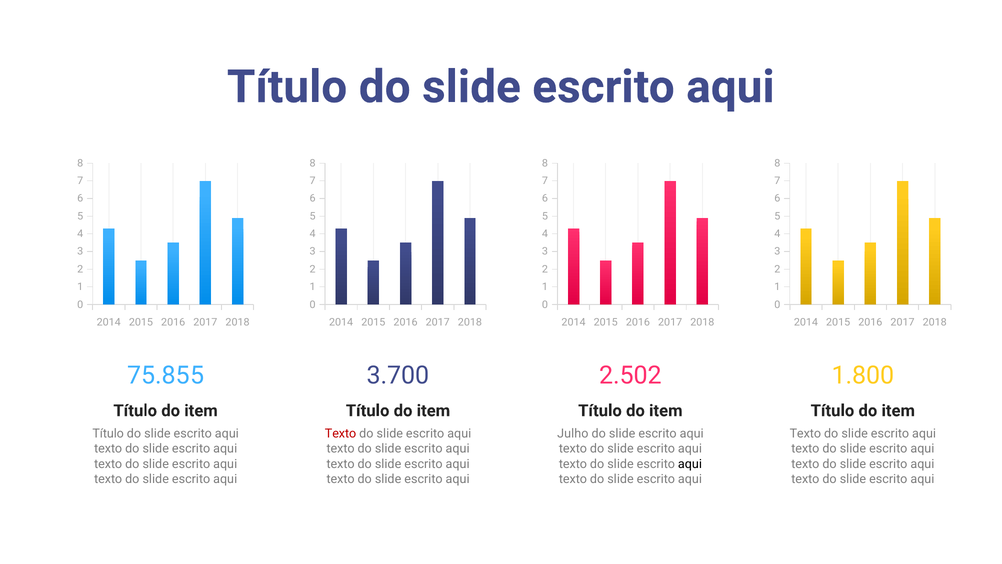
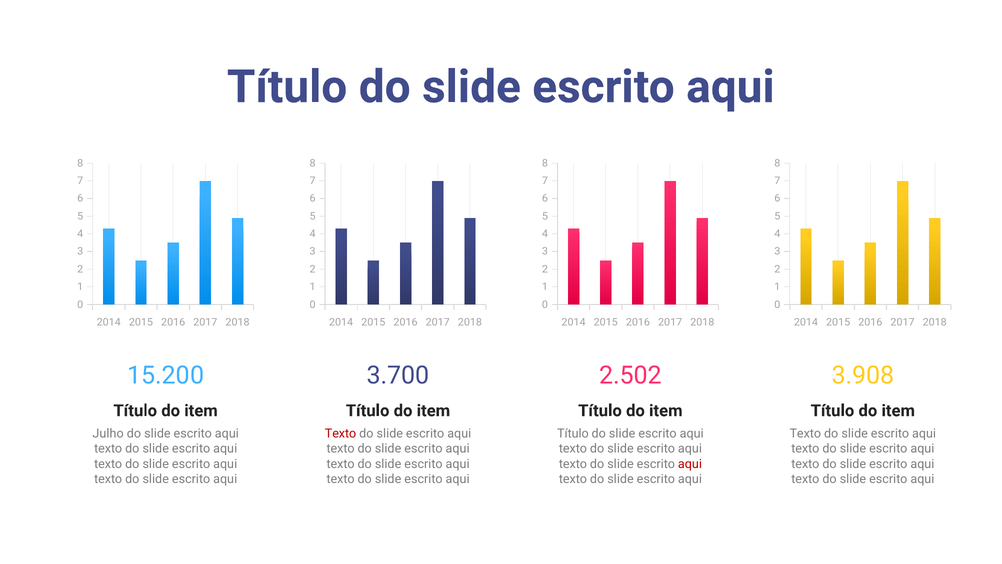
75.855: 75.855 -> 15.200
1.800: 1.800 -> 3.908
Título at (108, 433): Título -> Julho
Julho at (573, 433): Julho -> Título
aqui at (690, 464) colour: black -> red
